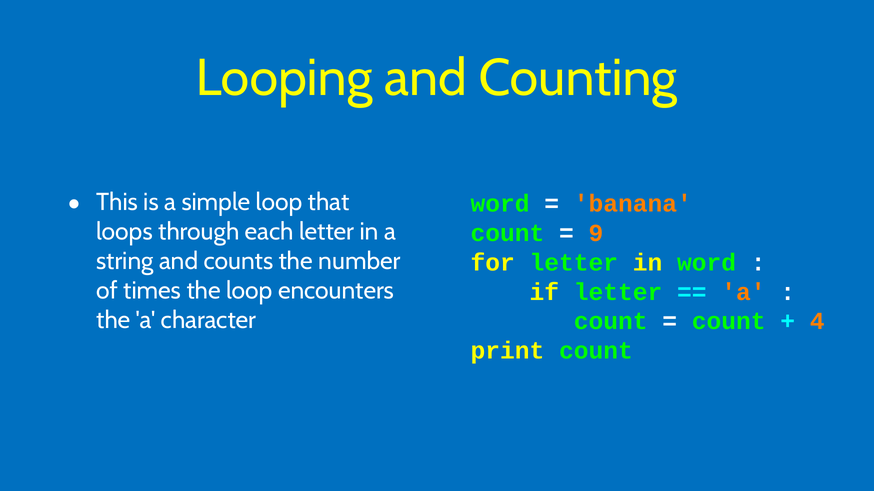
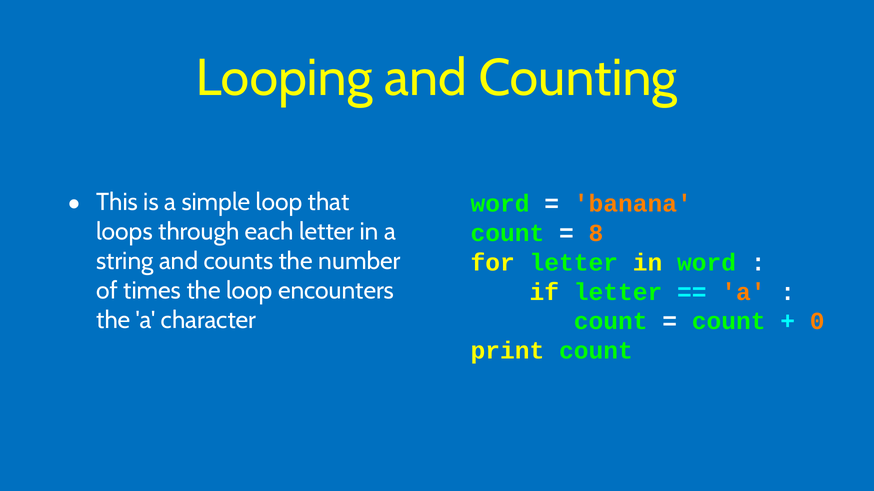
9: 9 -> 8
4: 4 -> 0
